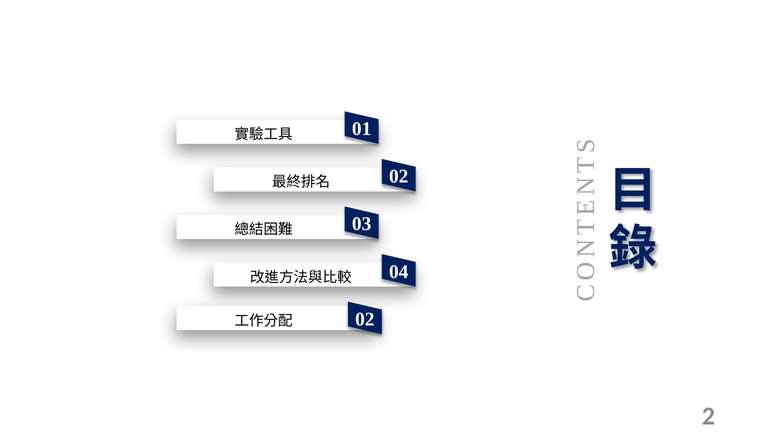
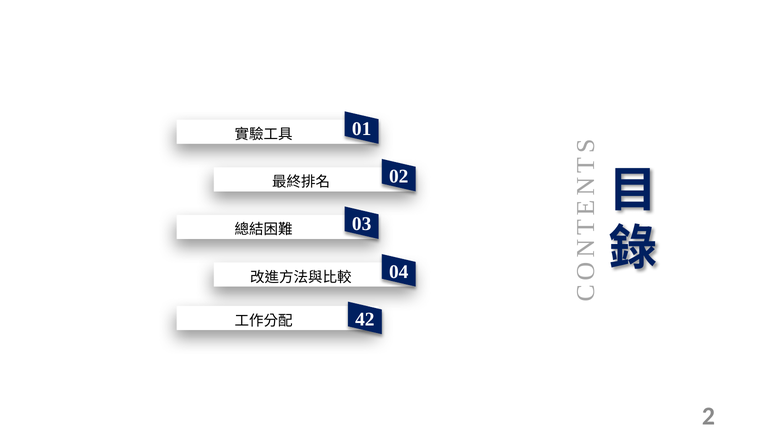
02 at (365, 320): 02 -> 42
